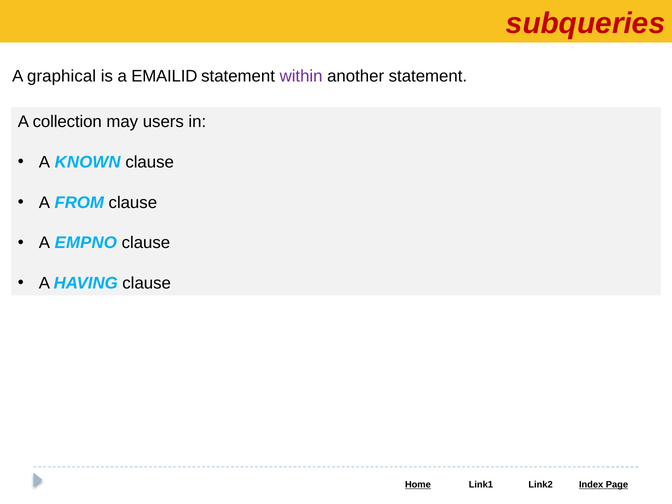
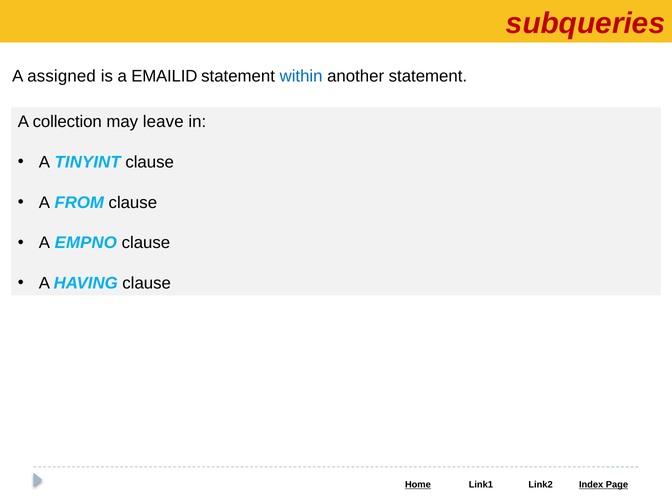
graphical: graphical -> assigned
within colour: purple -> blue
users: users -> leave
KNOWN: KNOWN -> TINYINT
